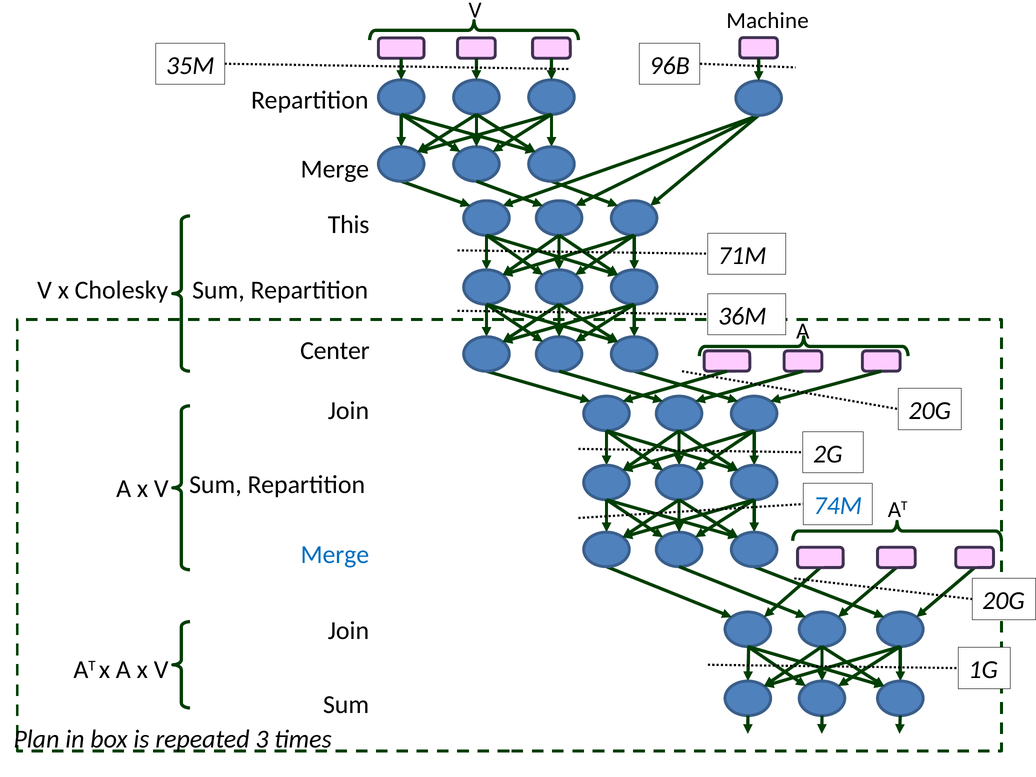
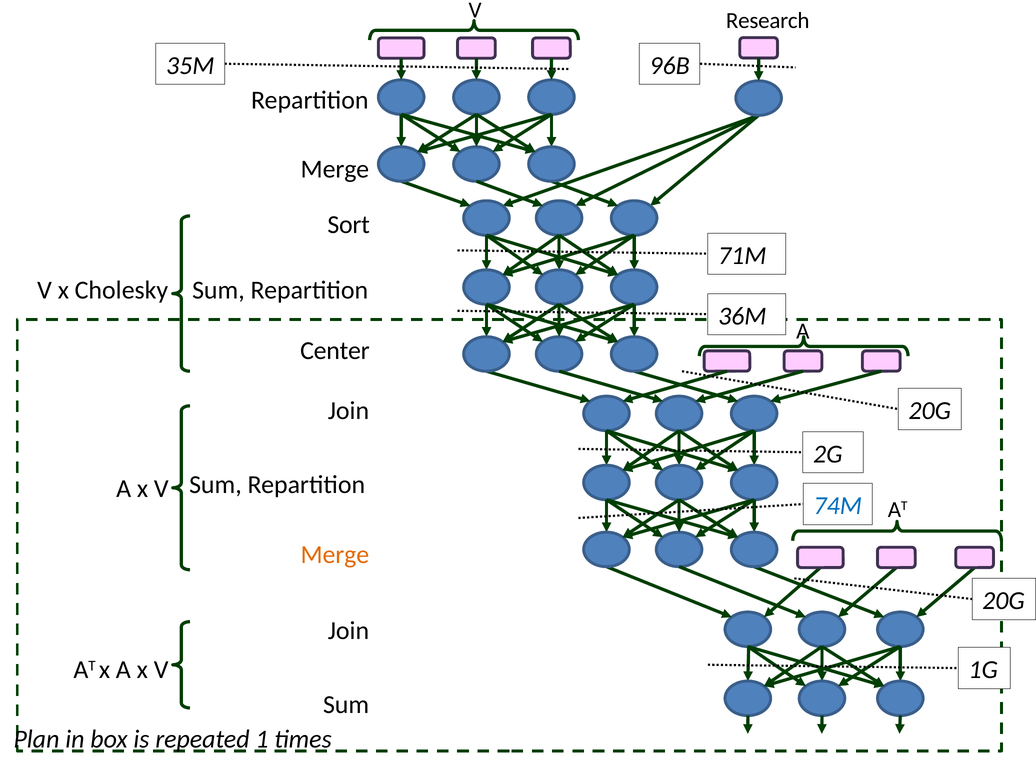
Machine: Machine -> Research
This: This -> Sort
Merge at (335, 555) colour: blue -> orange
3: 3 -> 1
